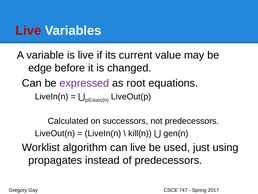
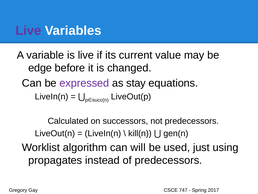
Live at (28, 31) colour: red -> purple
root: root -> stay
can live: live -> will
